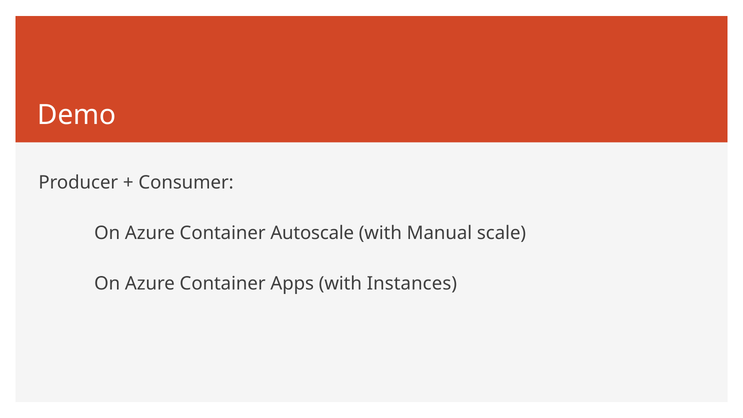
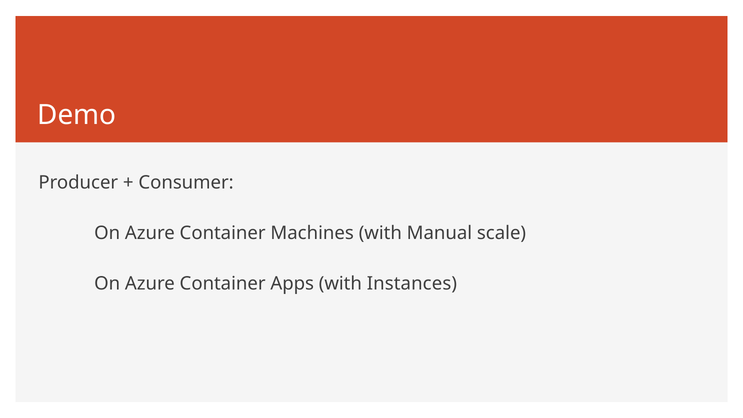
Autoscale: Autoscale -> Machines
